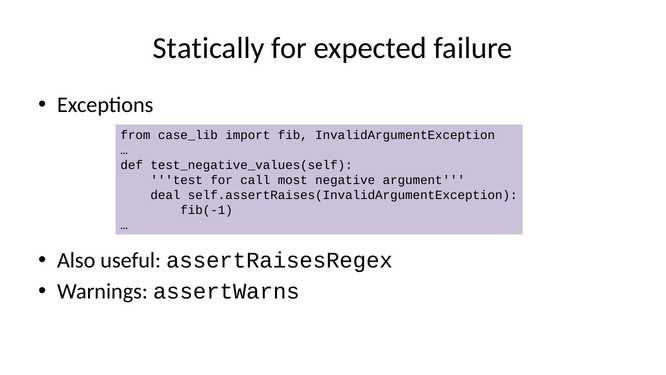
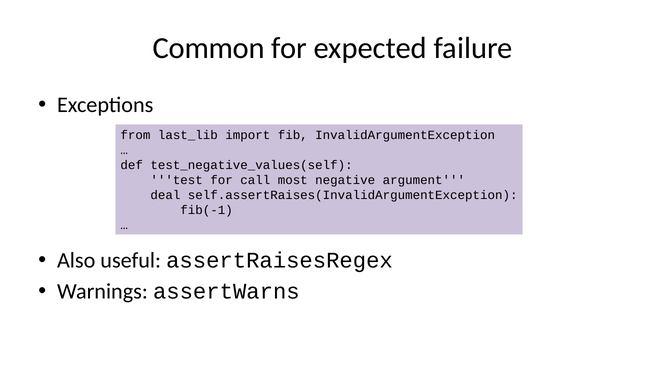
Statically: Statically -> Common
case_lib: case_lib -> last_lib
